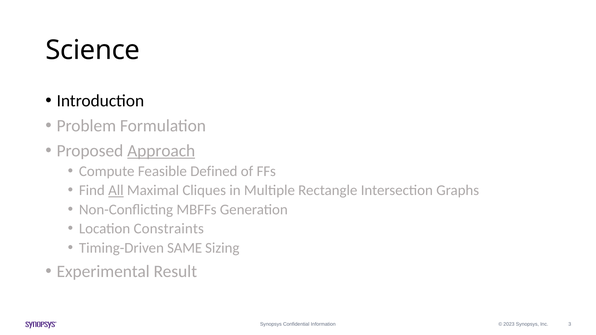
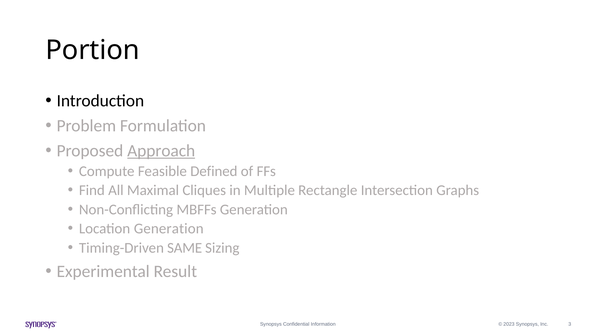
Science: Science -> Portion
All underline: present -> none
Location Constraints: Constraints -> Generation
